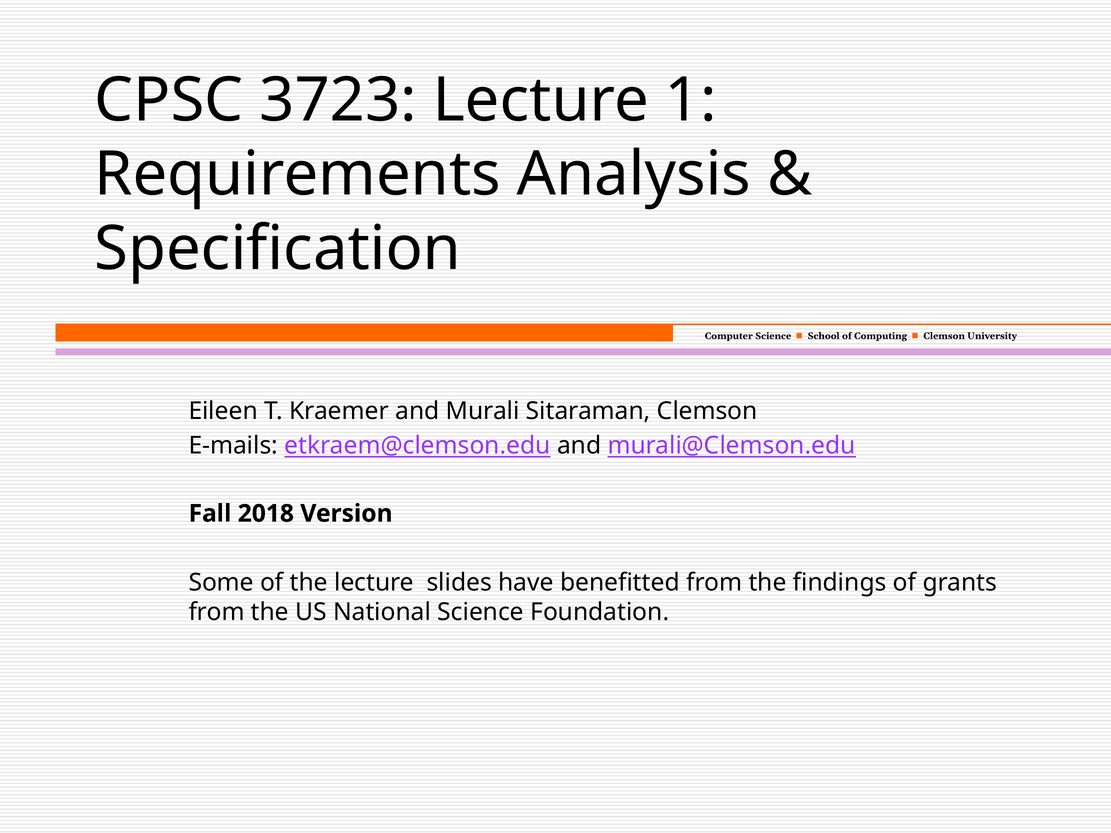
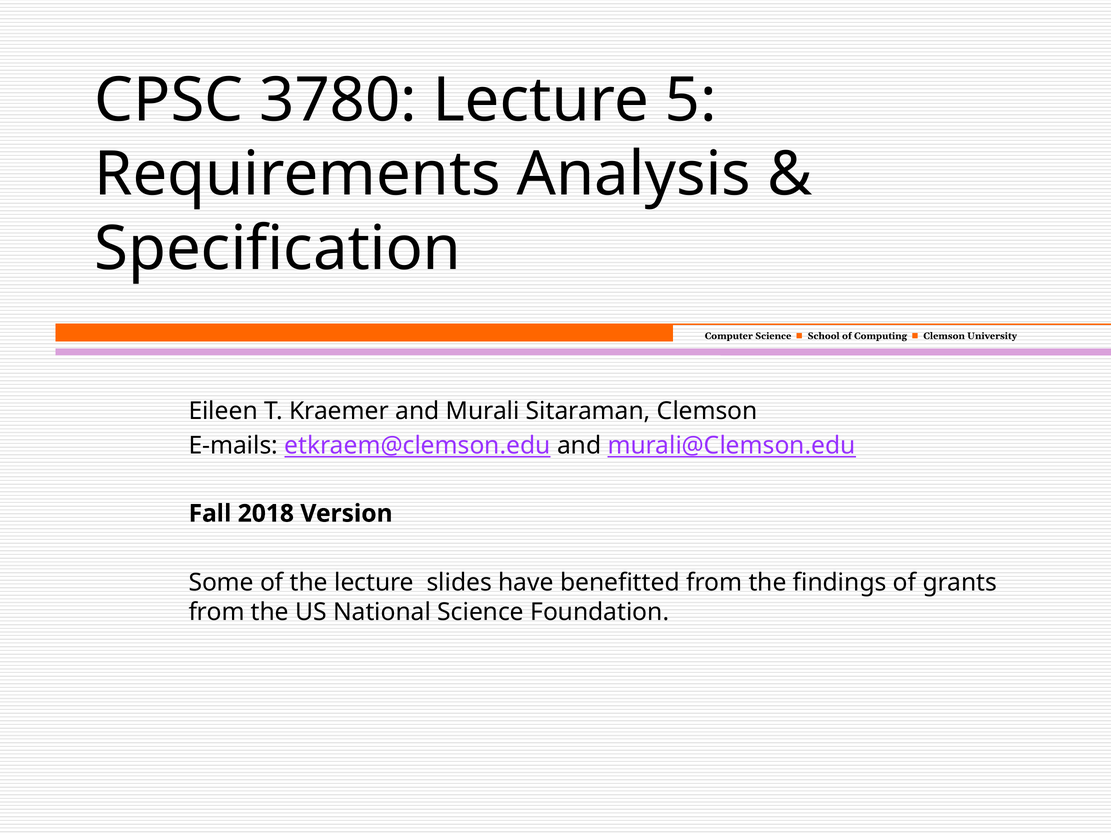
3723: 3723 -> 3780
1: 1 -> 5
